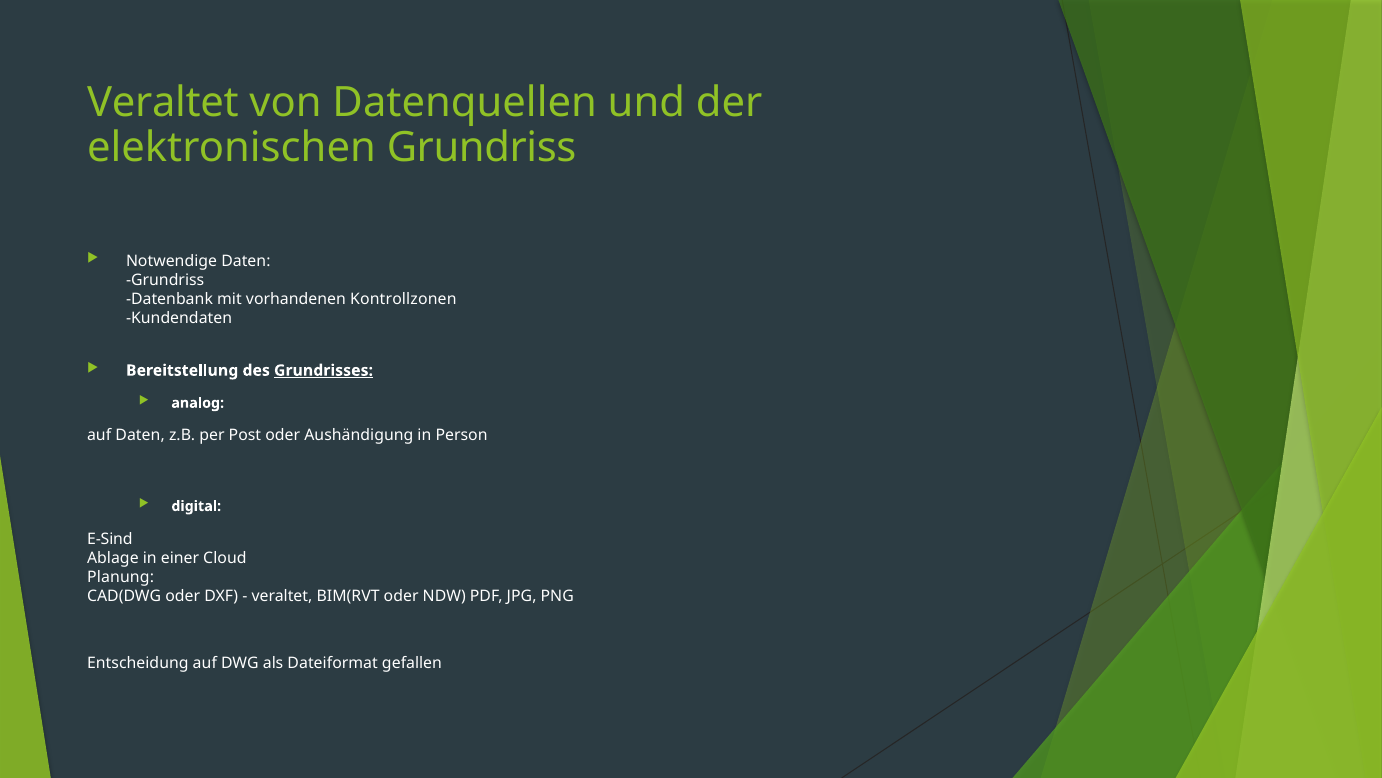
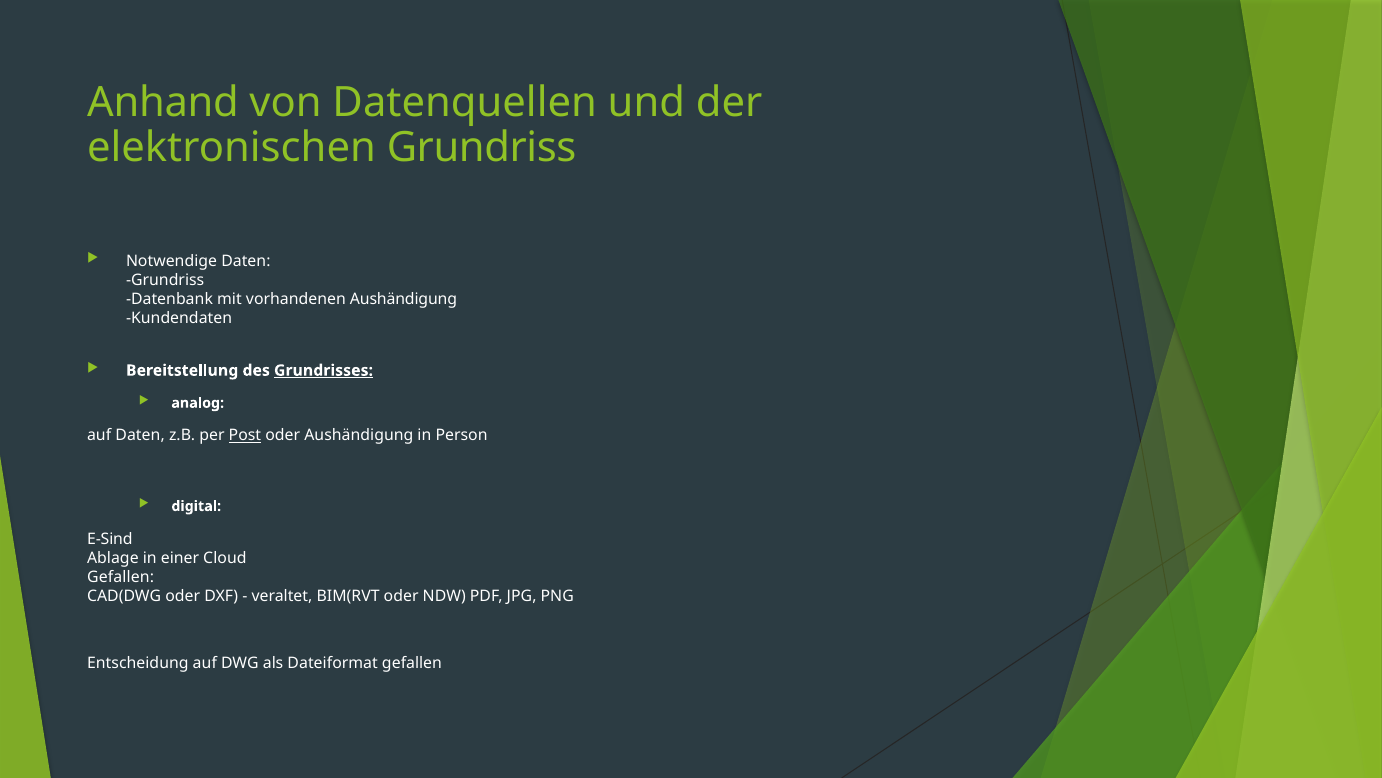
Veraltet at (163, 102): Veraltet -> Anhand
vorhandenen Kontrollzonen: Kontrollzonen -> Aushändigung
Post underline: none -> present
Planung at (121, 577): Planung -> Gefallen
